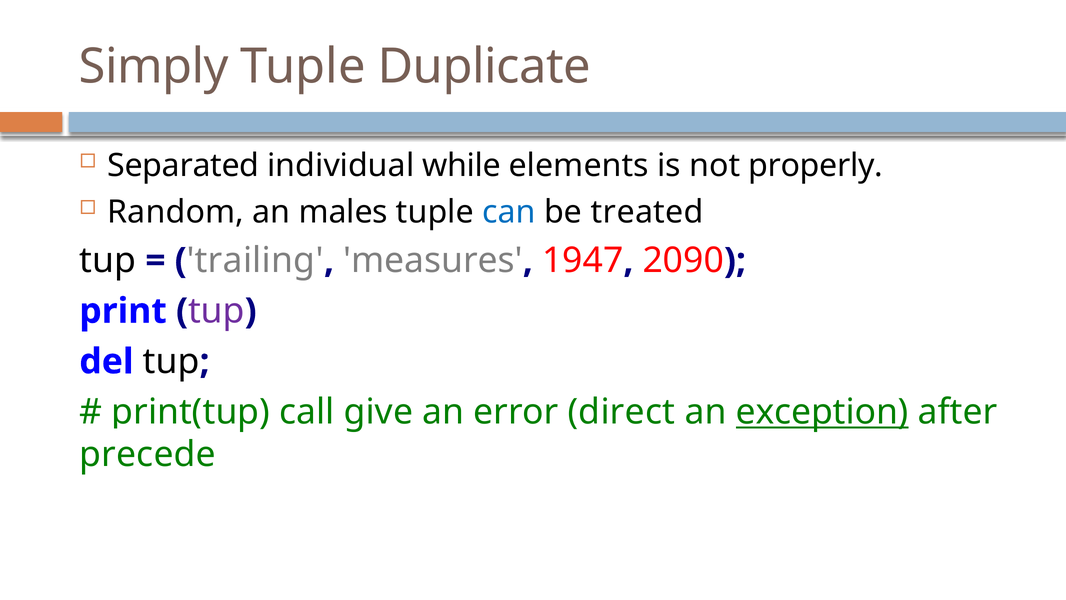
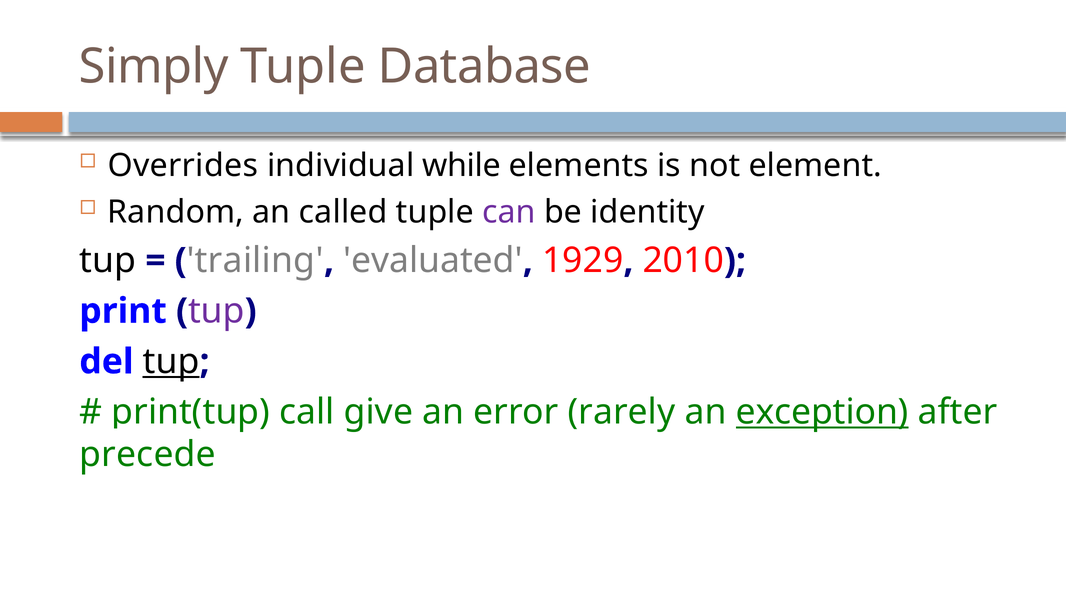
Duplicate: Duplicate -> Database
Separated: Separated -> Overrides
properly: properly -> element
males: males -> called
can colour: blue -> purple
treated: treated -> identity
measures: measures -> evaluated
1947: 1947 -> 1929
2090: 2090 -> 2010
tup at (171, 361) underline: none -> present
direct: direct -> rarely
